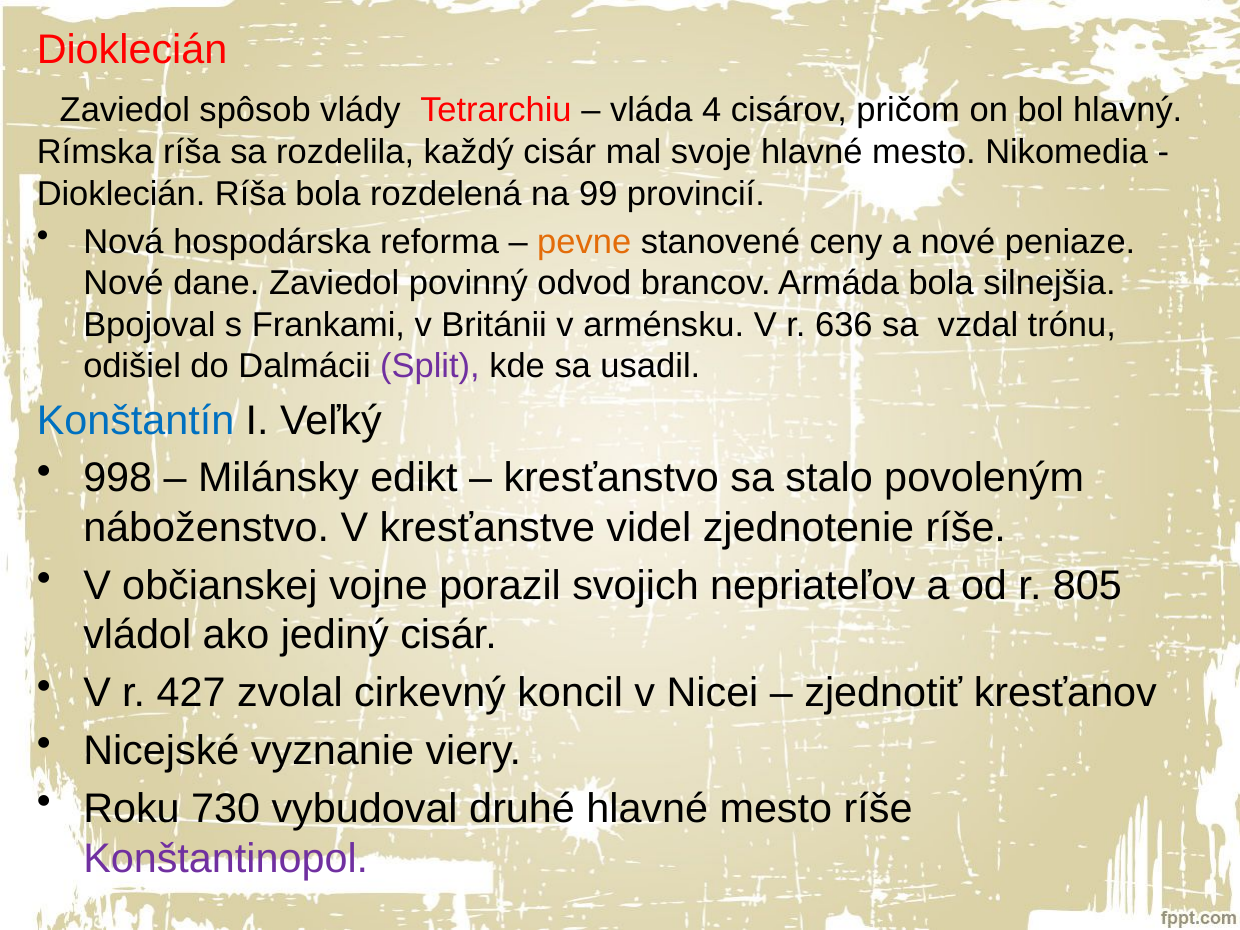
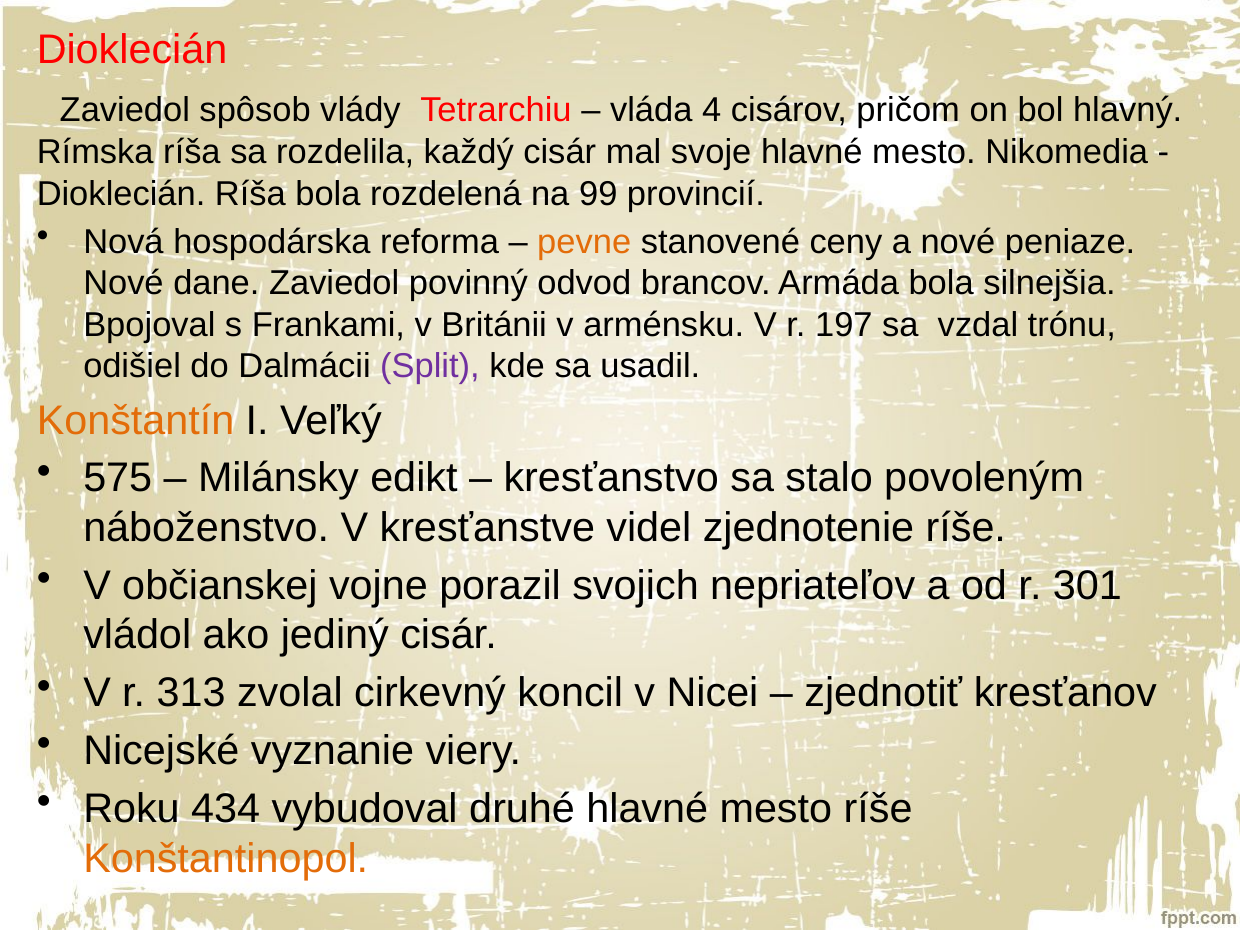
636: 636 -> 197
Konštantín colour: blue -> orange
998: 998 -> 575
805: 805 -> 301
427: 427 -> 313
730: 730 -> 434
Konštantinopol colour: purple -> orange
